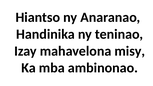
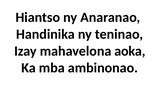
misy: misy -> aoka
